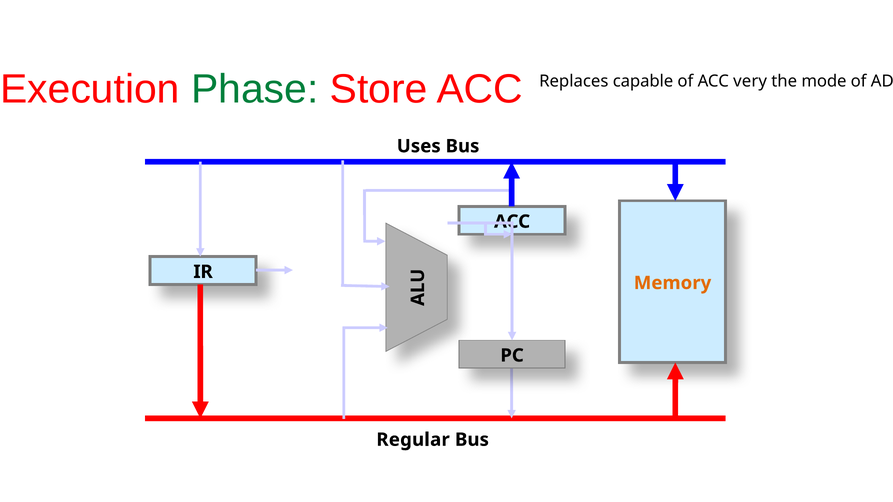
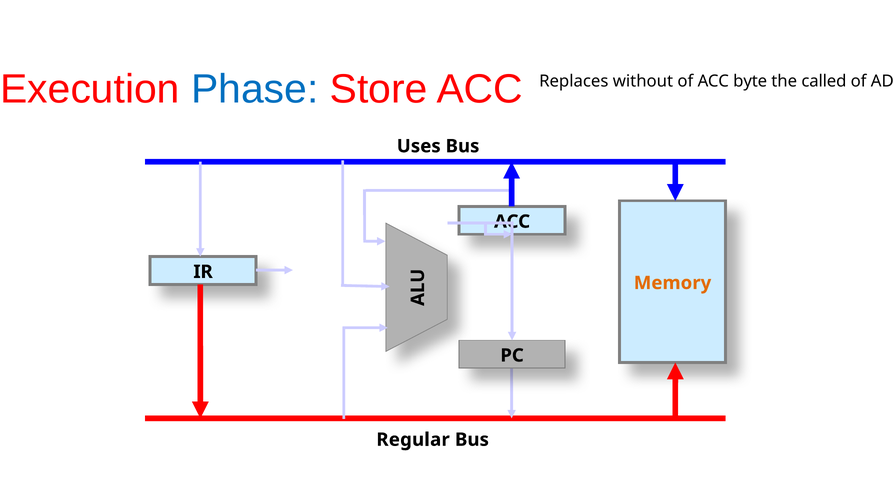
Phase colour: green -> blue
capable: capable -> without
very: very -> byte
mode: mode -> called
